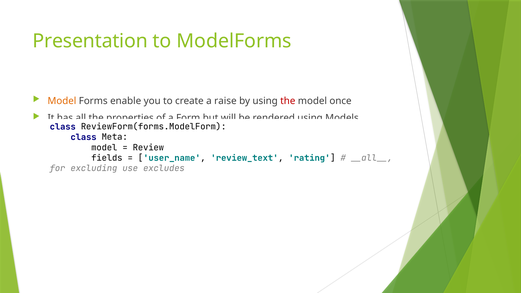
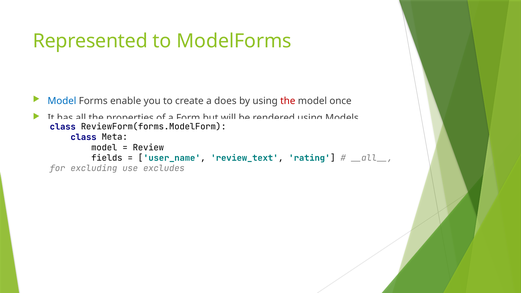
Presentation: Presentation -> Represented
Model at (62, 101) colour: orange -> blue
raise: raise -> does
